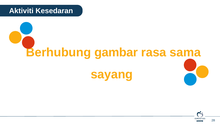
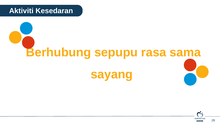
gambar: gambar -> sepupu
